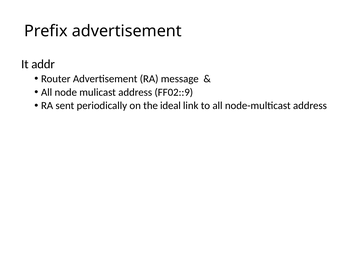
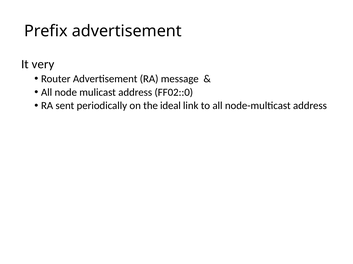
addr: addr -> very
FF02::9: FF02::9 -> FF02::0
